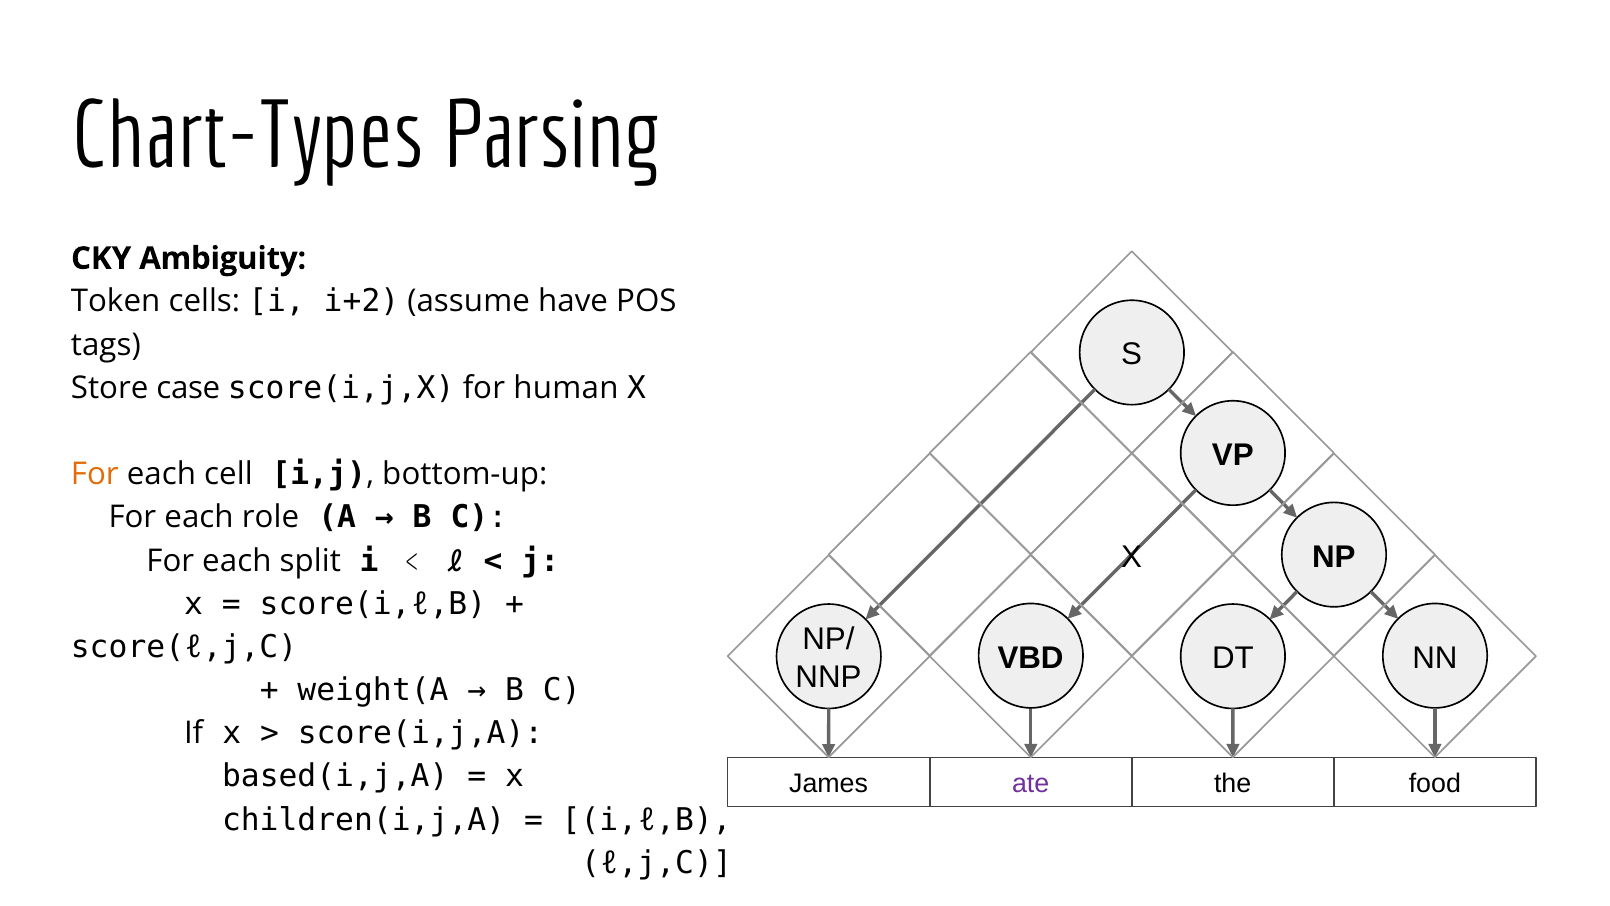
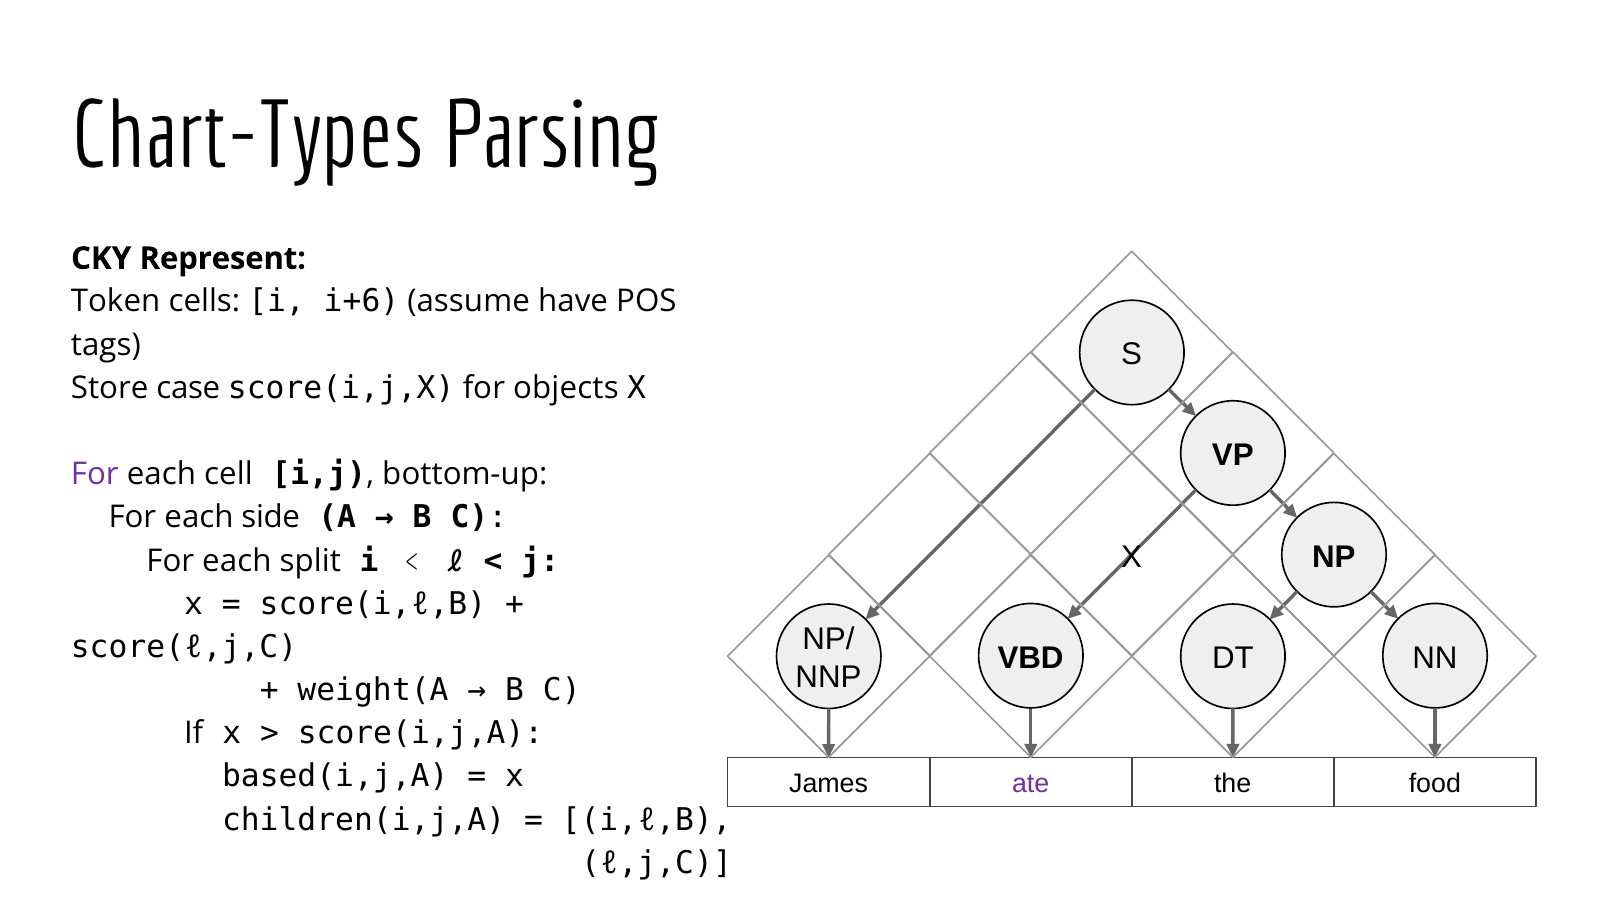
Ambiguity: Ambiguity -> Represent
i+2: i+2 -> i+6
human: human -> objects
For at (95, 474) colour: orange -> purple
role: role -> side
